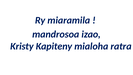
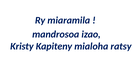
ratra: ratra -> ratsy
